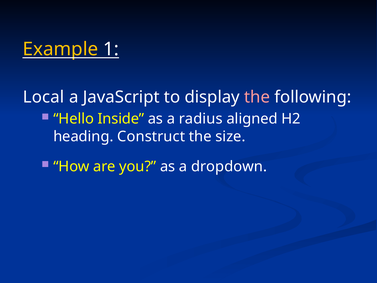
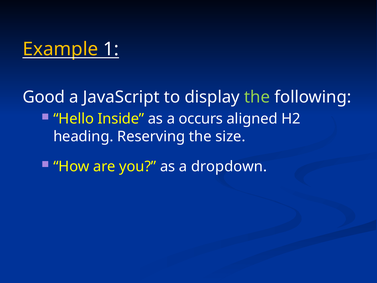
Local: Local -> Good
the at (257, 97) colour: pink -> light green
radius: radius -> occurs
Construct: Construct -> Reserving
